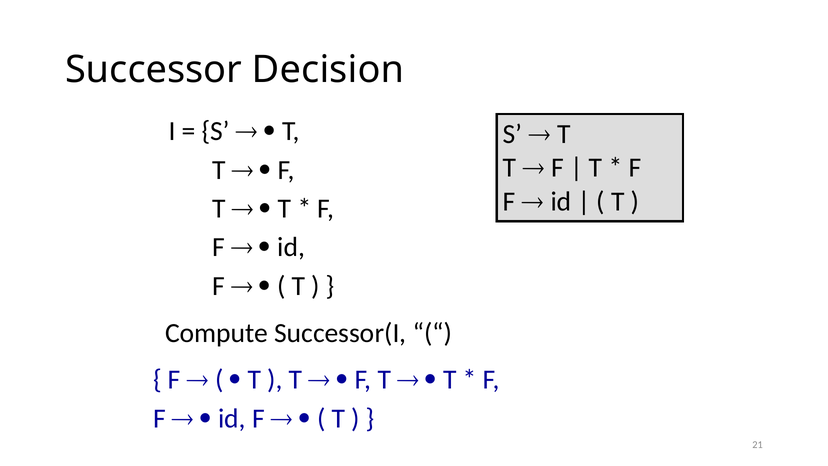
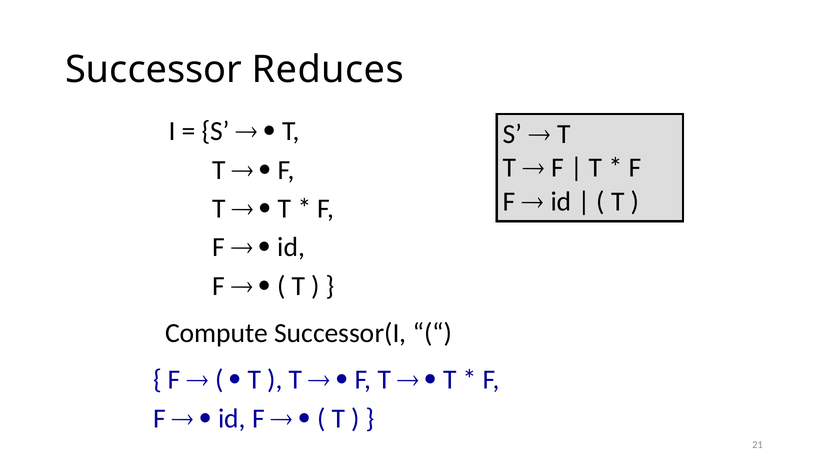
Decision: Decision -> Reduces
